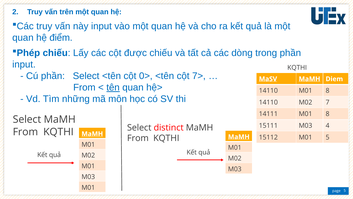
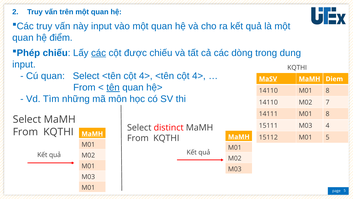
các at (99, 53) underline: none -> present
trong phần: phần -> dung
Cú phần: phần -> quan
Select <tên cột 0>: 0> -> 4>
7> at (199, 76): 7> -> 4>
